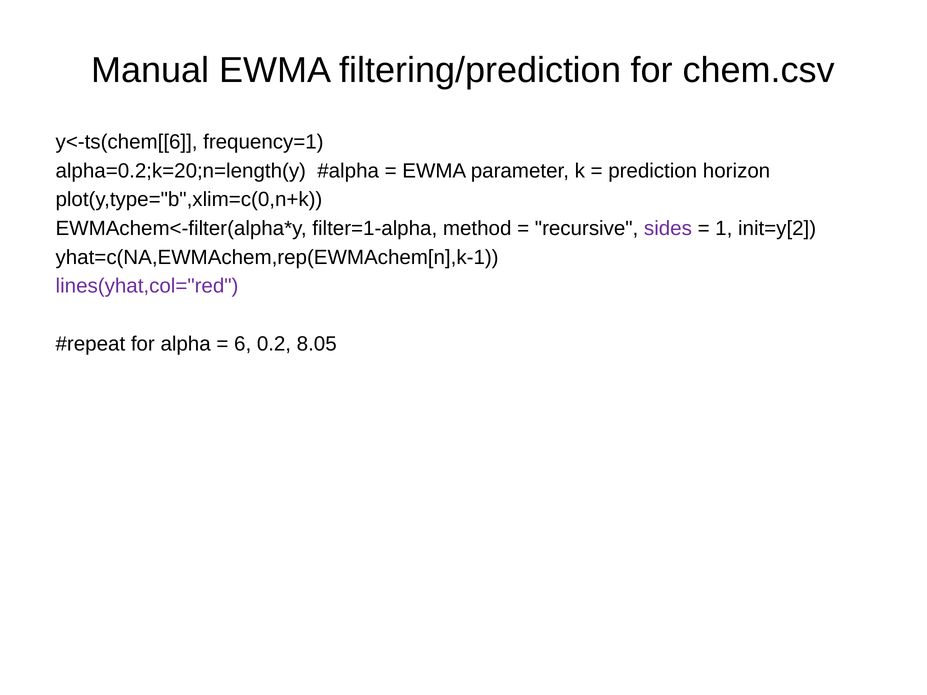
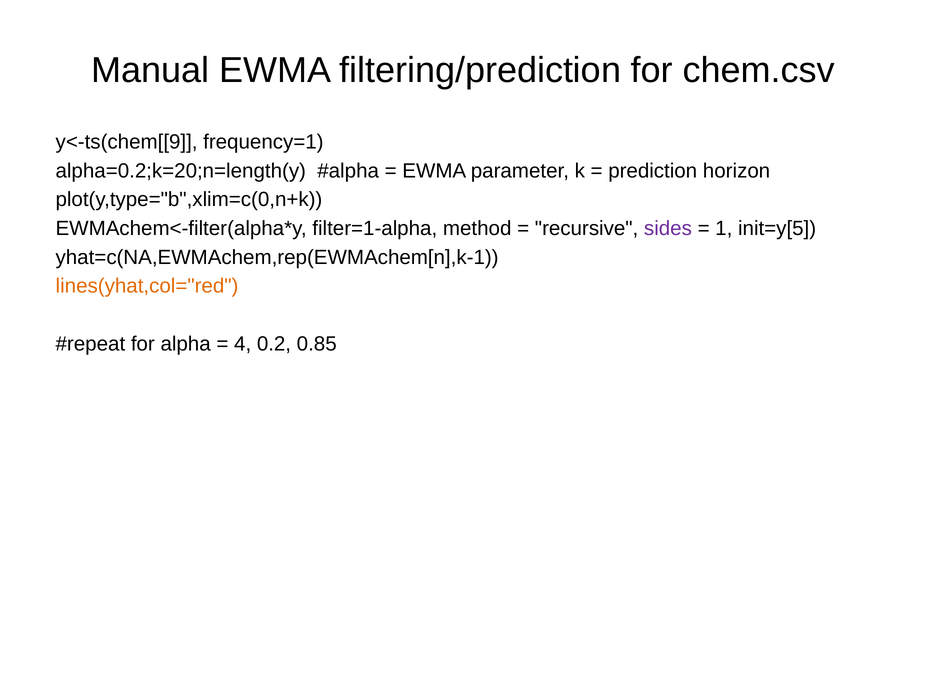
y<-ts(chem[[6: y<-ts(chem[[6 -> y<-ts(chem[[9
init=y[2: init=y[2 -> init=y[5
lines(yhat,col="red colour: purple -> orange
6: 6 -> 4
8.05: 8.05 -> 0.85
